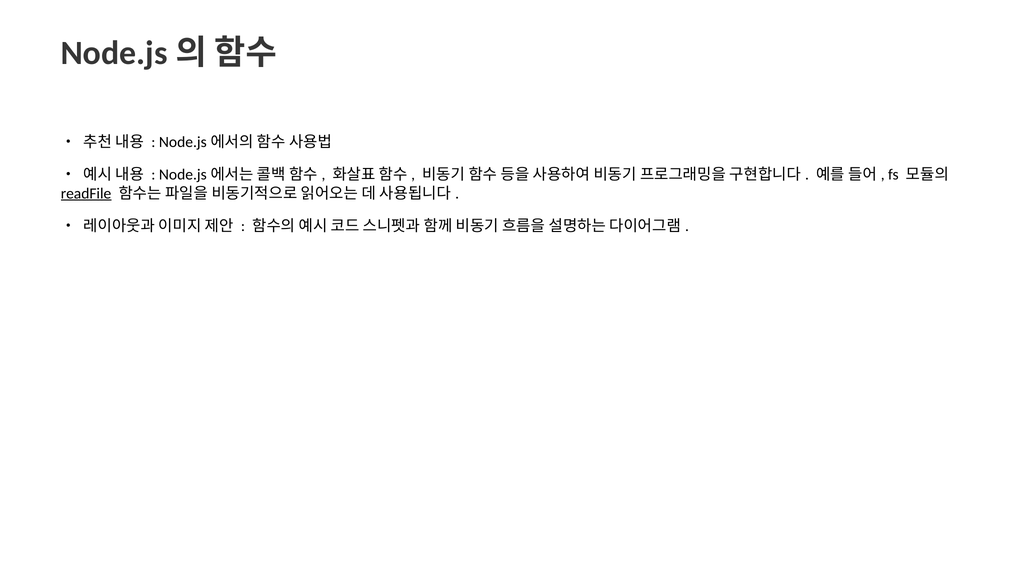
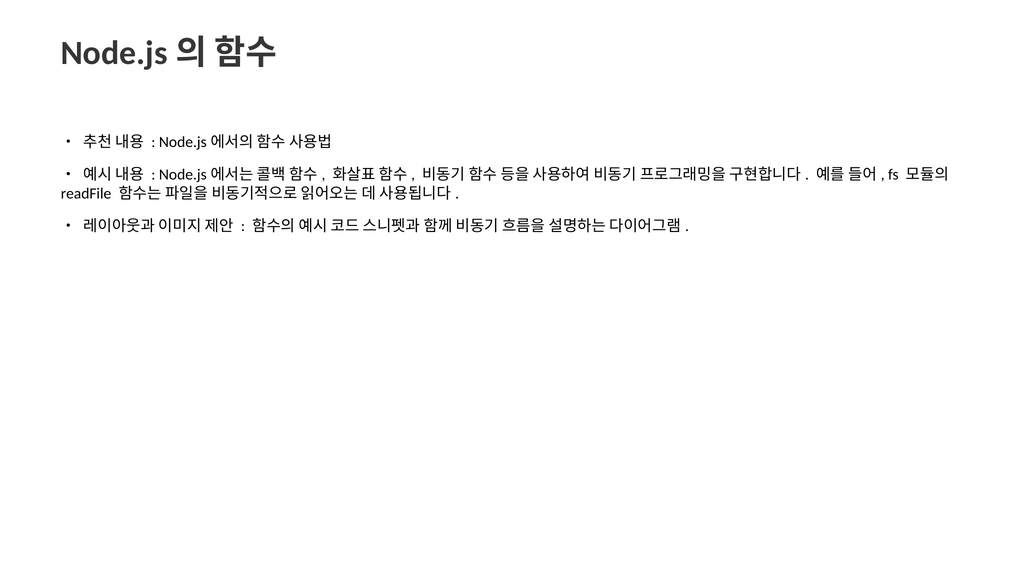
readFile underline: present -> none
